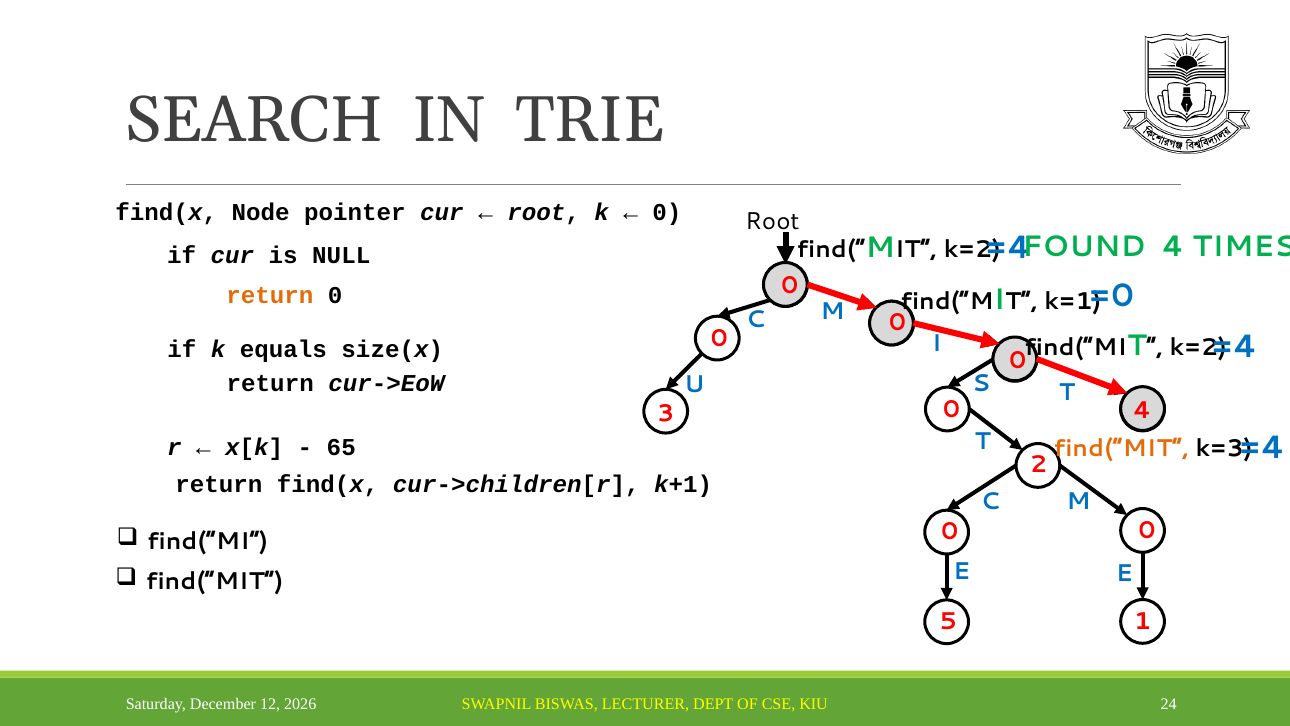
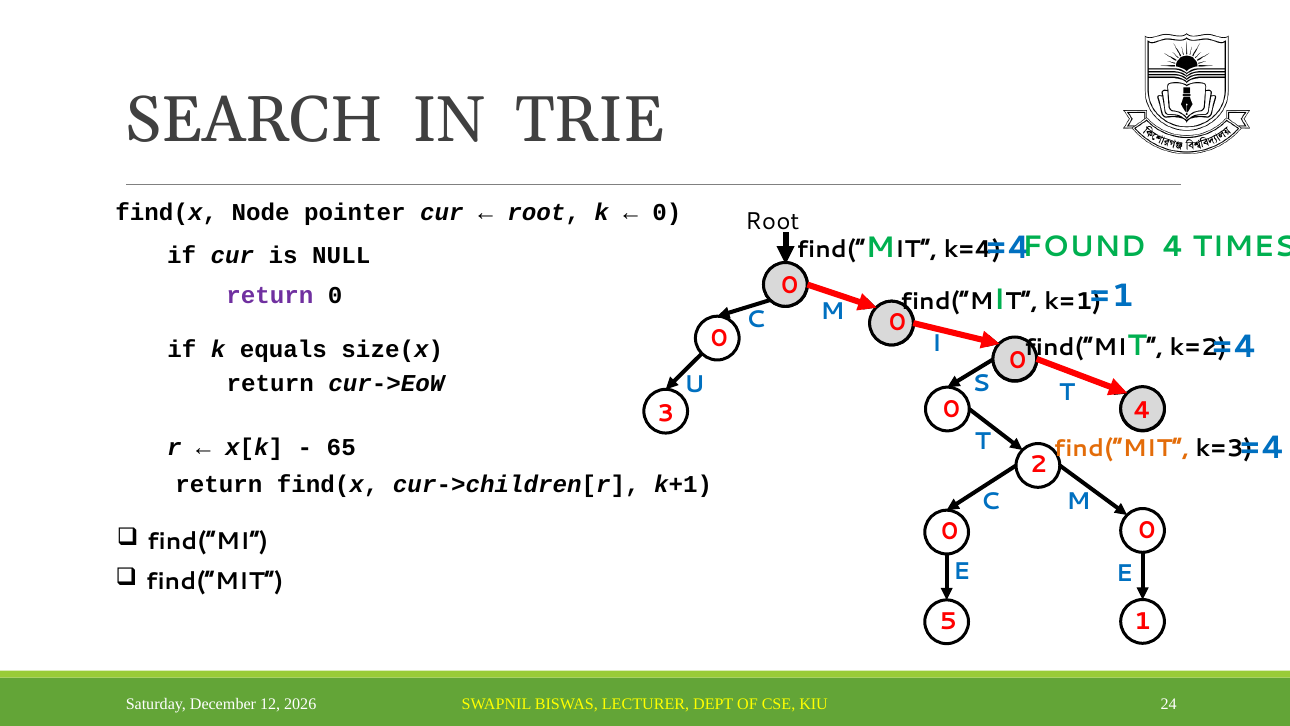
k=2 at (972, 250): k=2 -> k=4
=0: =0 -> =1
return at (270, 296) colour: orange -> purple
